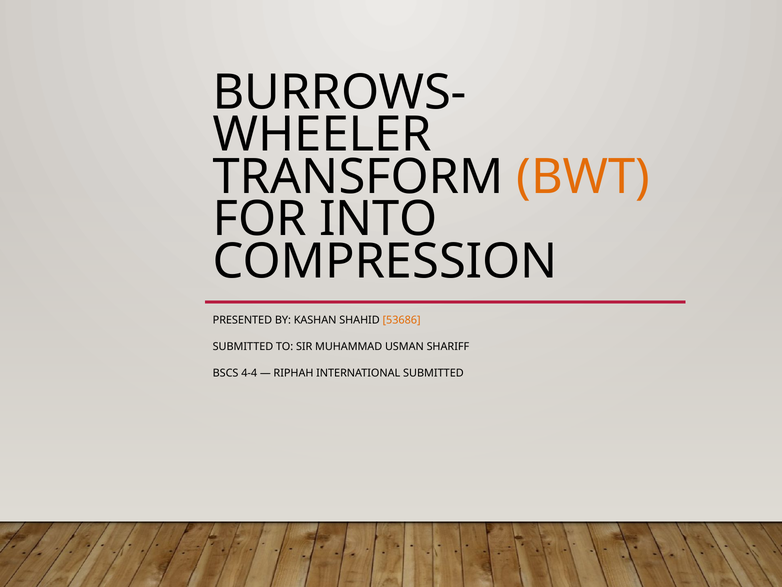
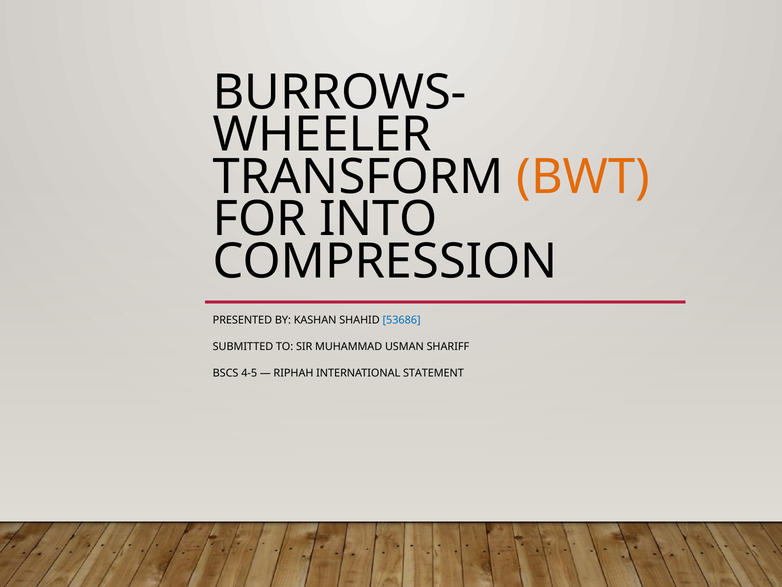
53686 colour: orange -> blue
4-4: 4-4 -> 4-5
INTERNATIONAL SUBMITTED: SUBMITTED -> STATEMENT
